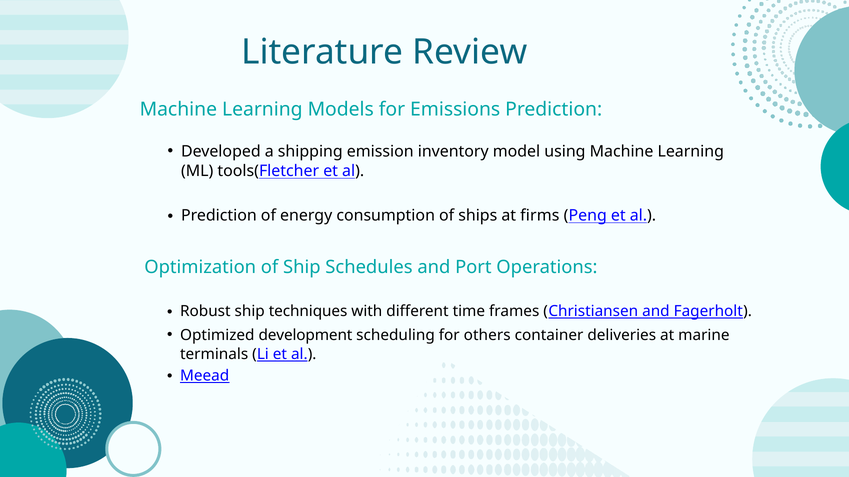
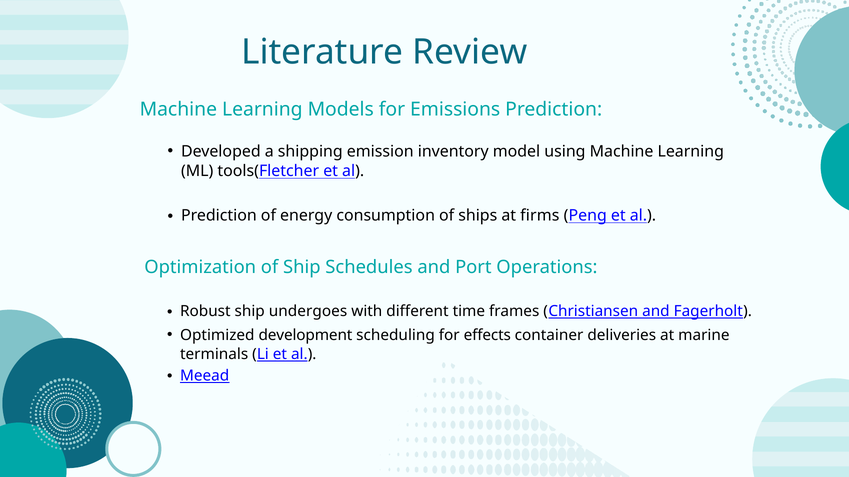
techniques: techniques -> undergoes
others: others -> effects
